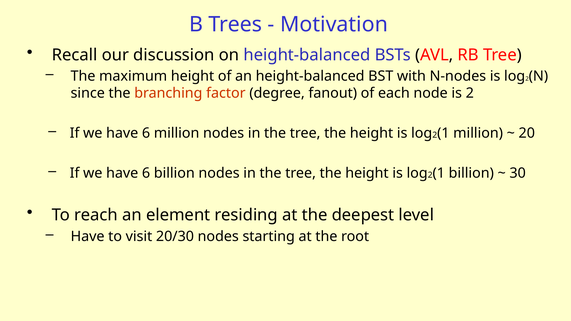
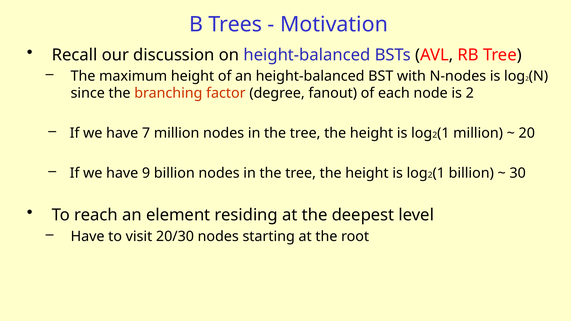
6 at (146, 133): 6 -> 7
6 at (146, 173): 6 -> 9
